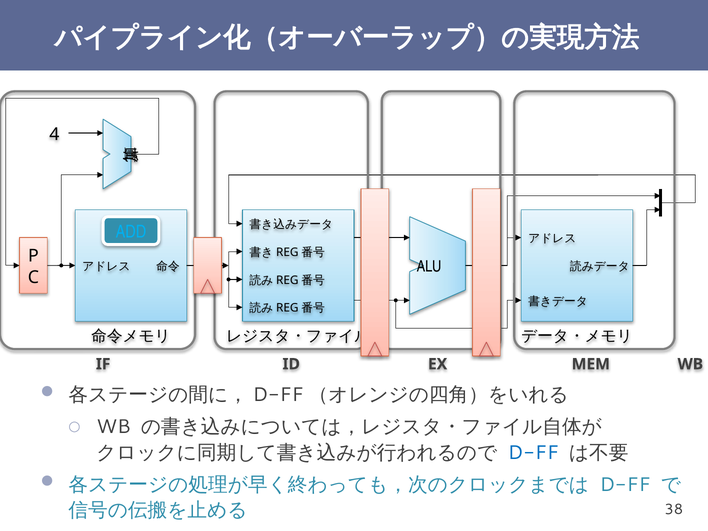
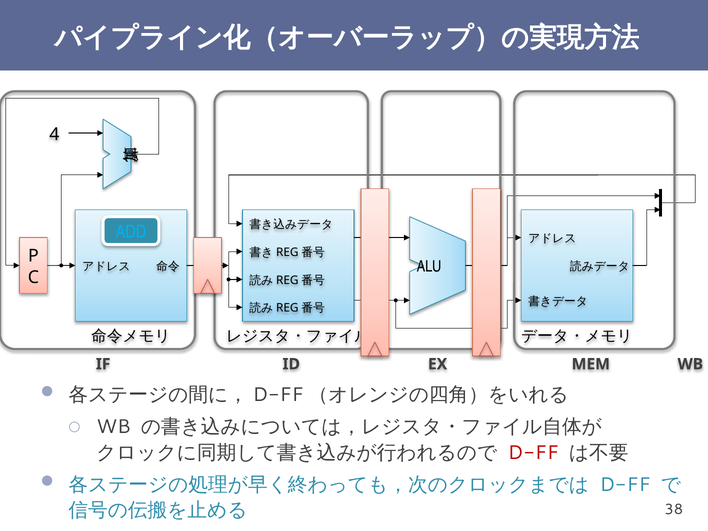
D-FF at (533, 453) colour: blue -> red
